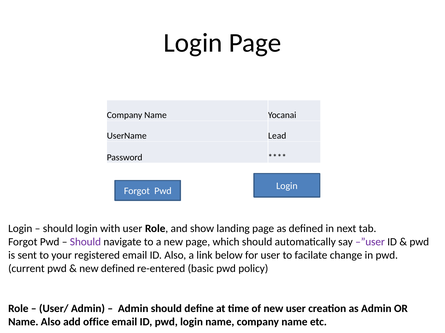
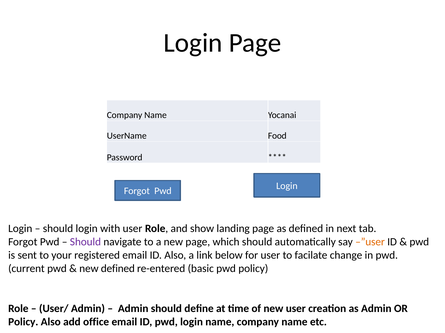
Lead: Lead -> Food
–”user colour: purple -> orange
Name at (23, 323): Name -> Policy
